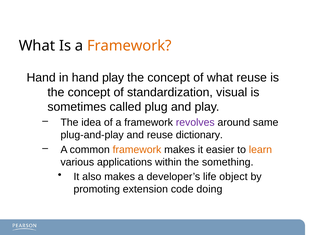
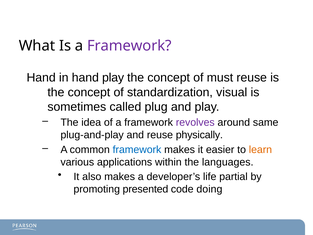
Framework at (129, 46) colour: orange -> purple
of what: what -> must
dictionary: dictionary -> physically
framework at (137, 149) colour: orange -> blue
something: something -> languages
object: object -> partial
extension: extension -> presented
